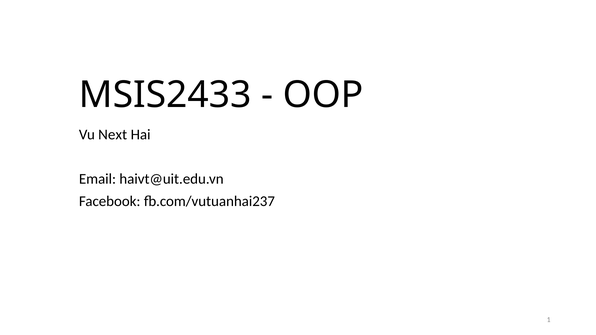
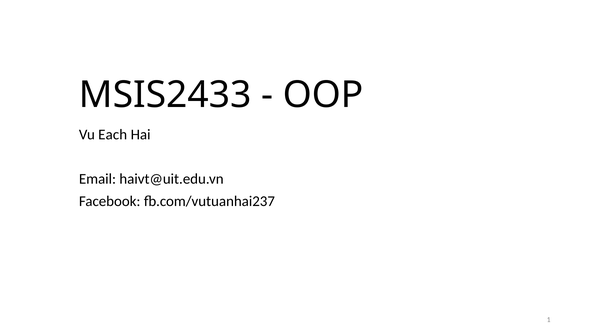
Next: Next -> Each
